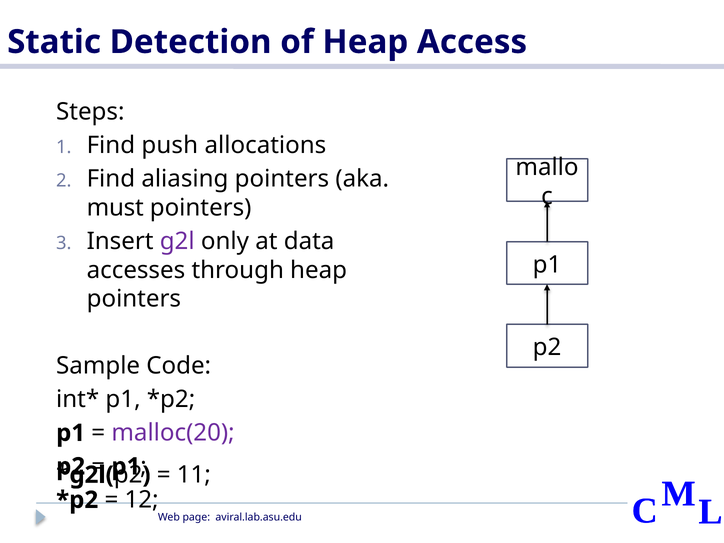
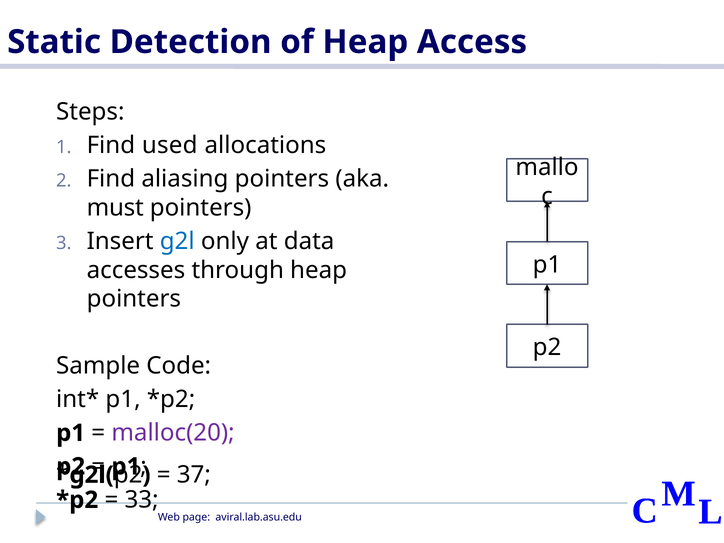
push: push -> used
g2l colour: purple -> blue
11: 11 -> 37
12: 12 -> 33
